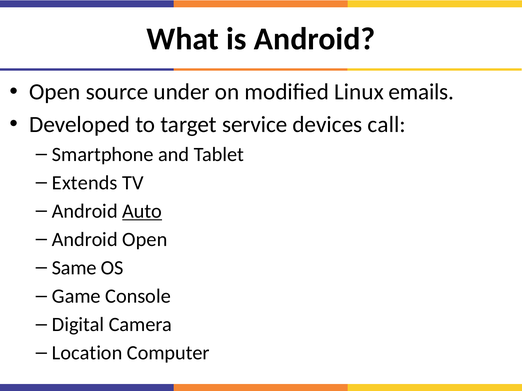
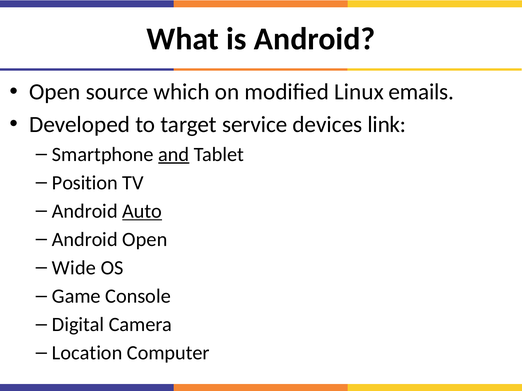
under: under -> which
call: call -> link
and underline: none -> present
Extends: Extends -> Position
Same: Same -> Wide
